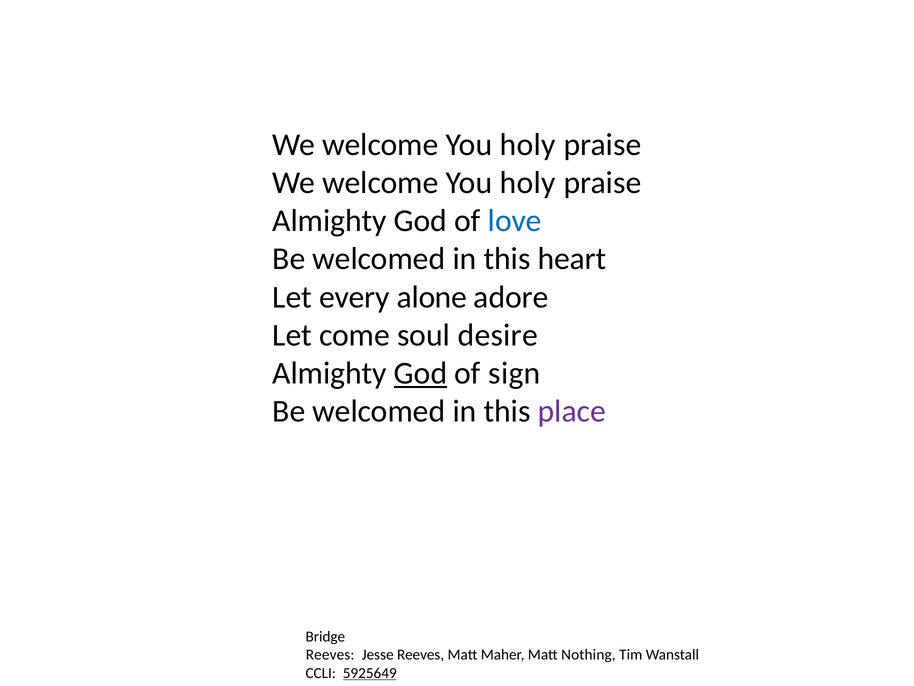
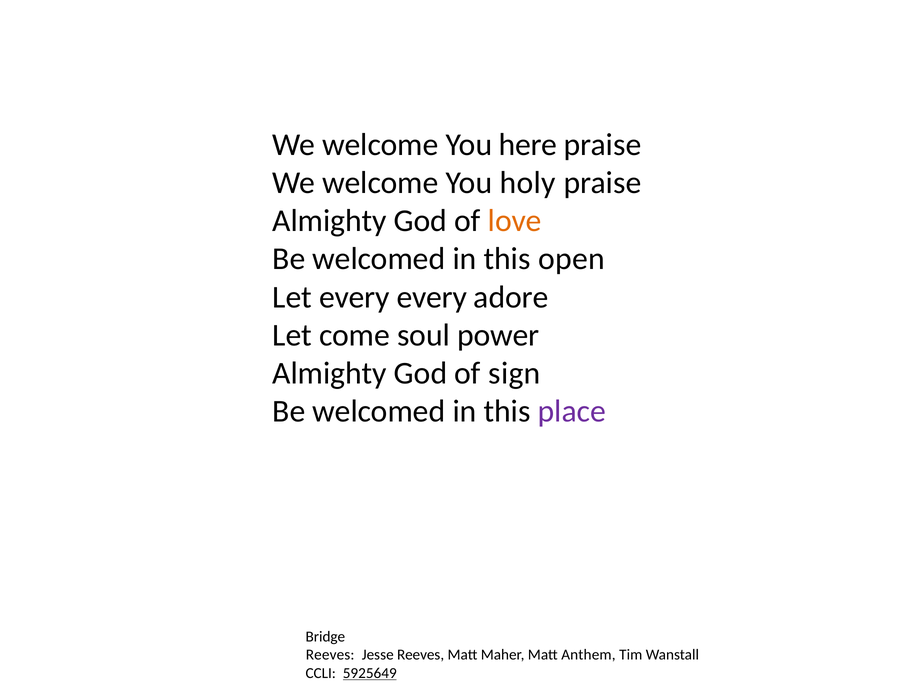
holy at (528, 145): holy -> here
love colour: blue -> orange
heart: heart -> open
every alone: alone -> every
desire: desire -> power
God at (421, 373) underline: present -> none
Nothing: Nothing -> Anthem
